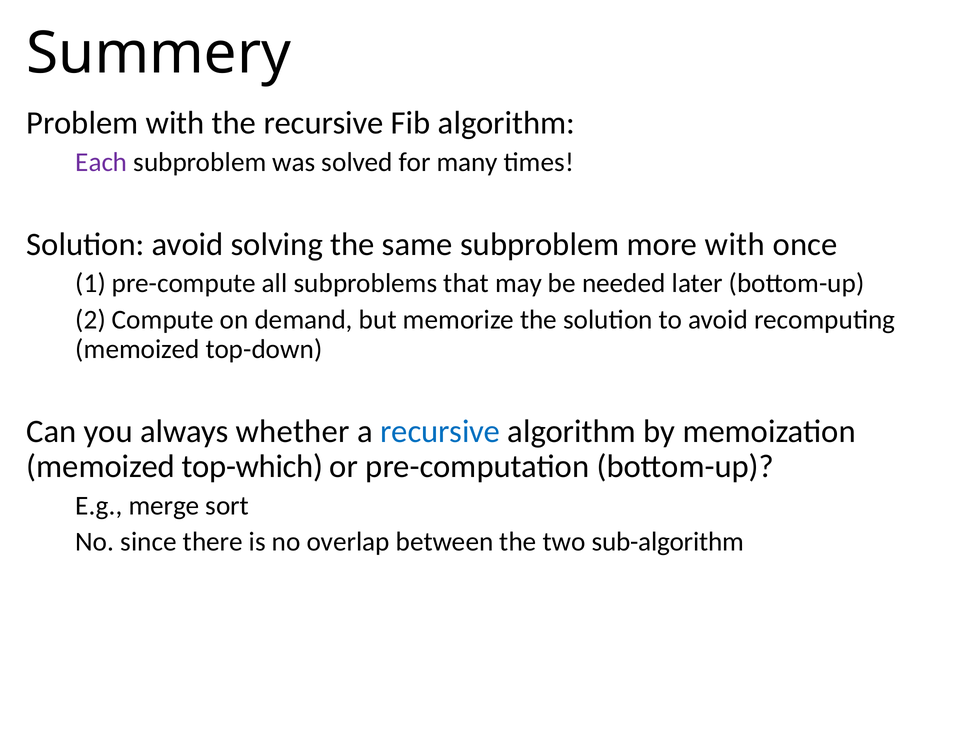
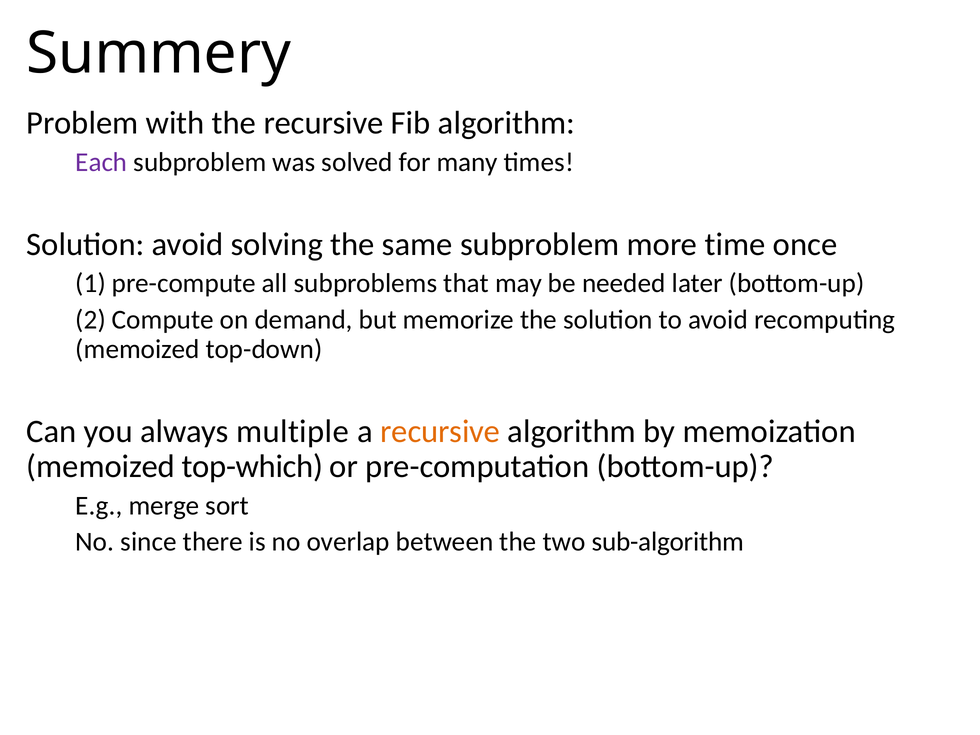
more with: with -> time
whether: whether -> multiple
recursive at (440, 431) colour: blue -> orange
